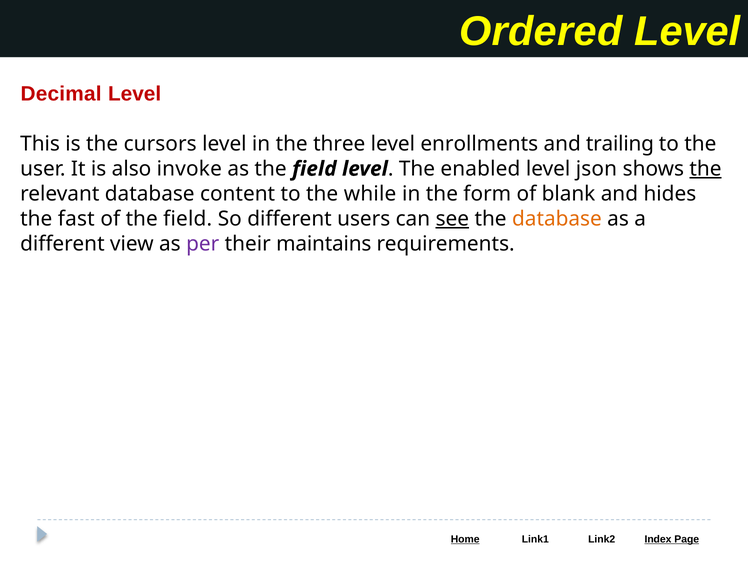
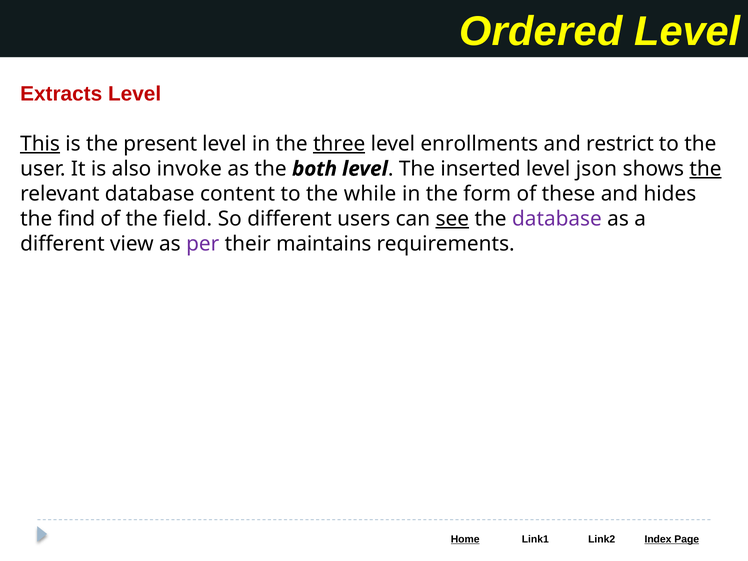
Decimal: Decimal -> Extracts
This underline: none -> present
cursors: cursors -> present
three underline: none -> present
trailing: trailing -> restrict
as the field: field -> both
enabled: enabled -> inserted
blank: blank -> these
fast: fast -> find
database at (557, 219) colour: orange -> purple
